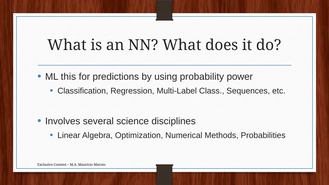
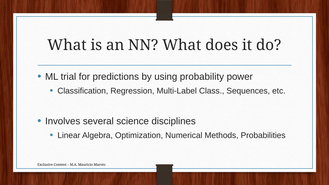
this: this -> trial
